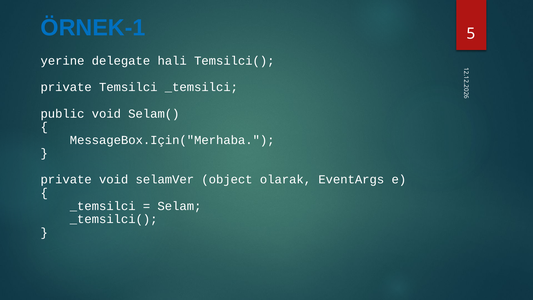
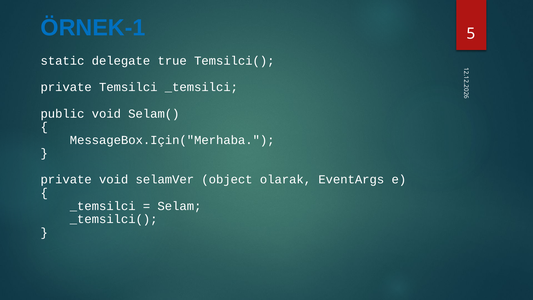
yerine: yerine -> static
hali: hali -> true
